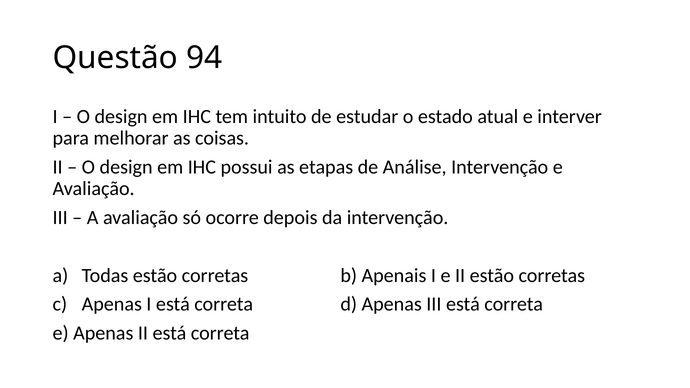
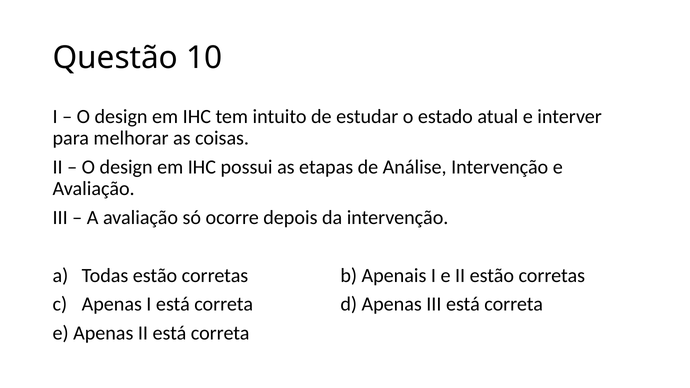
94: 94 -> 10
